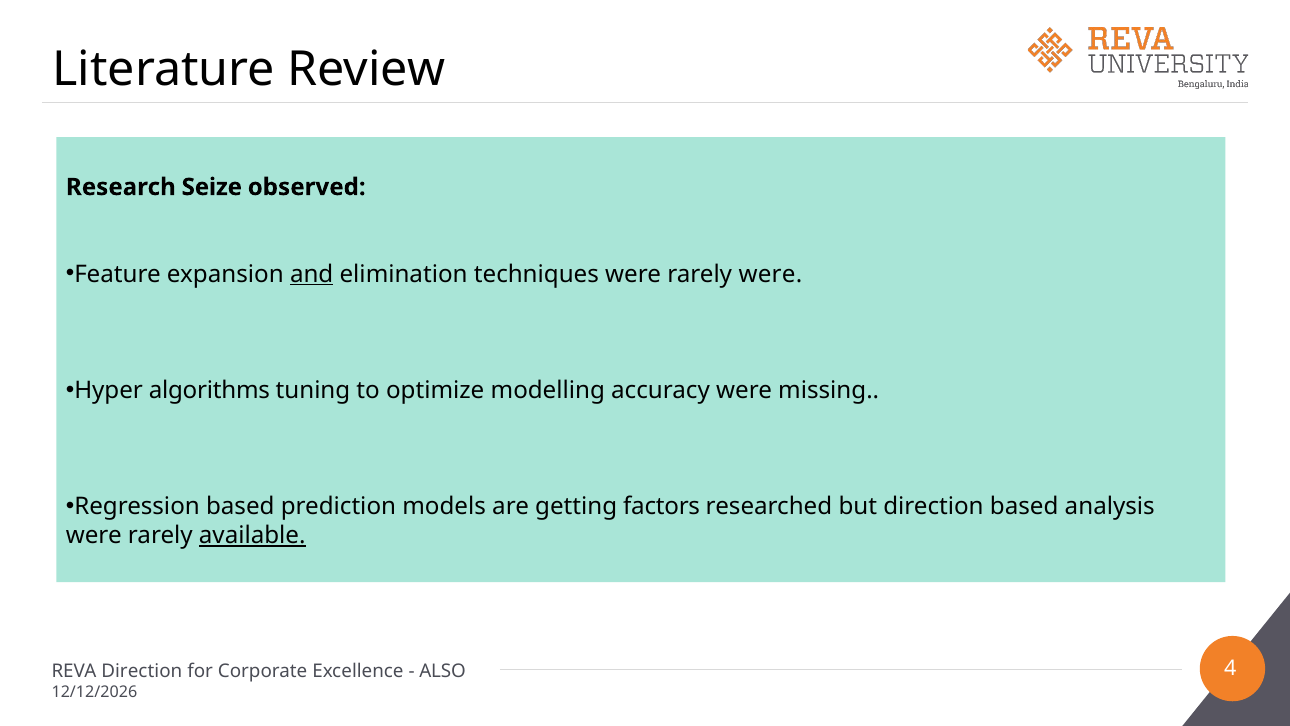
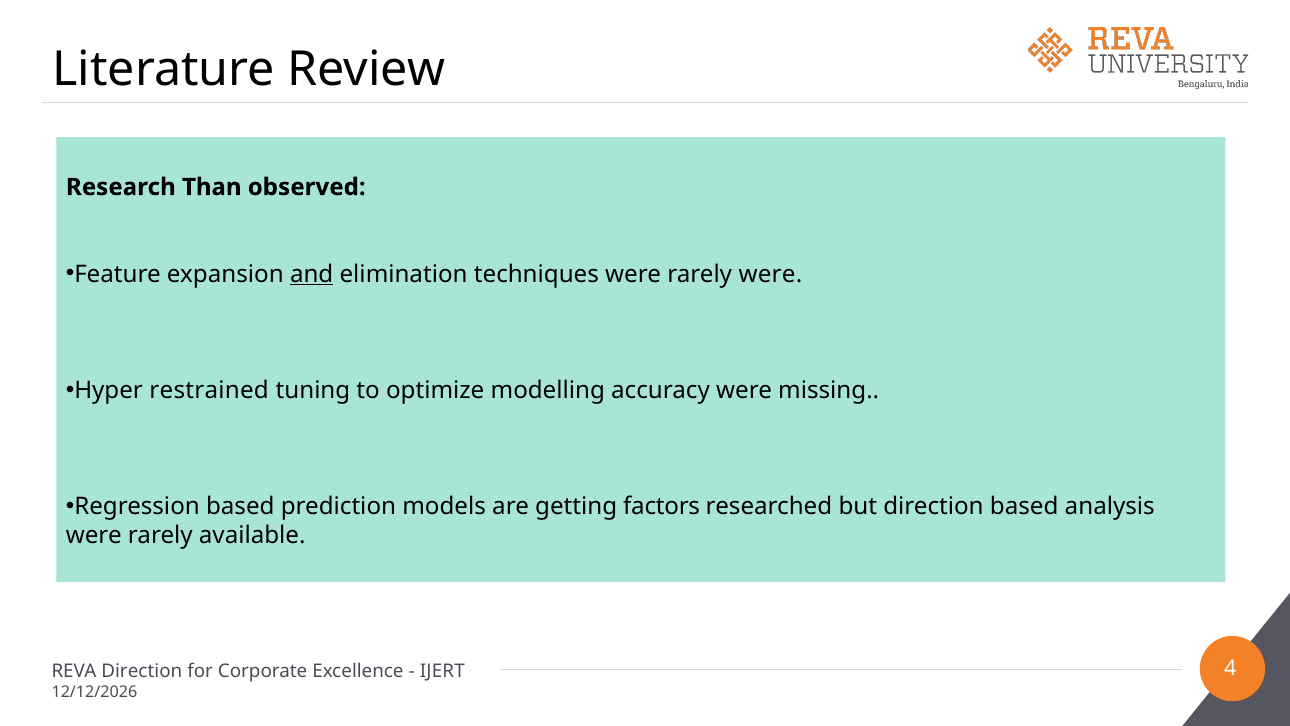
Seize: Seize -> Than
algorithms: algorithms -> restrained
available underline: present -> none
ALSO: ALSO -> IJERT
